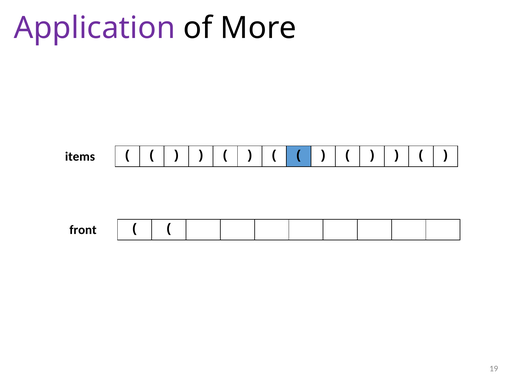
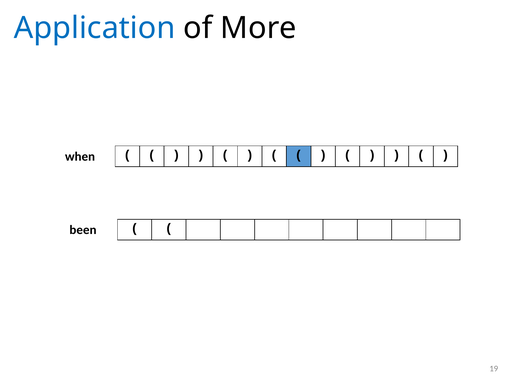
Application colour: purple -> blue
items: items -> when
front: front -> been
